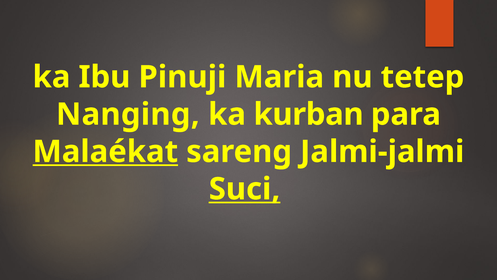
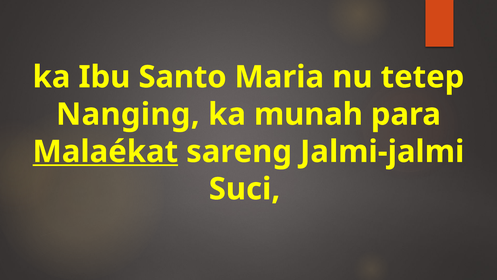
Pinuji: Pinuji -> Santo
kurban: kurban -> munah
Suci underline: present -> none
